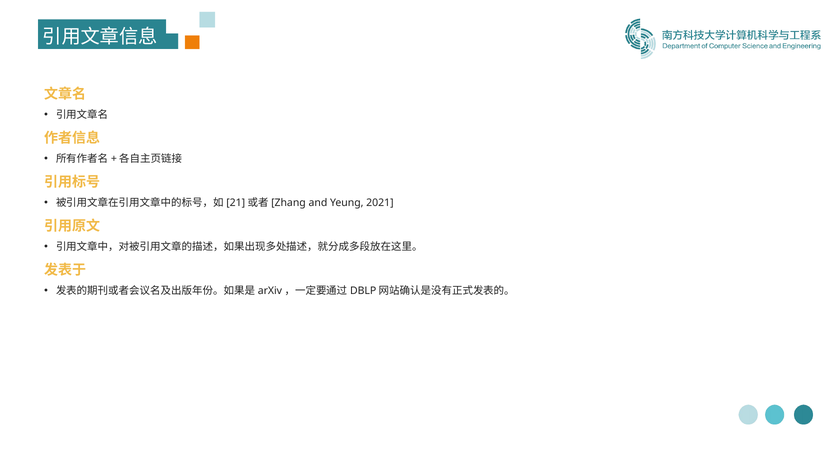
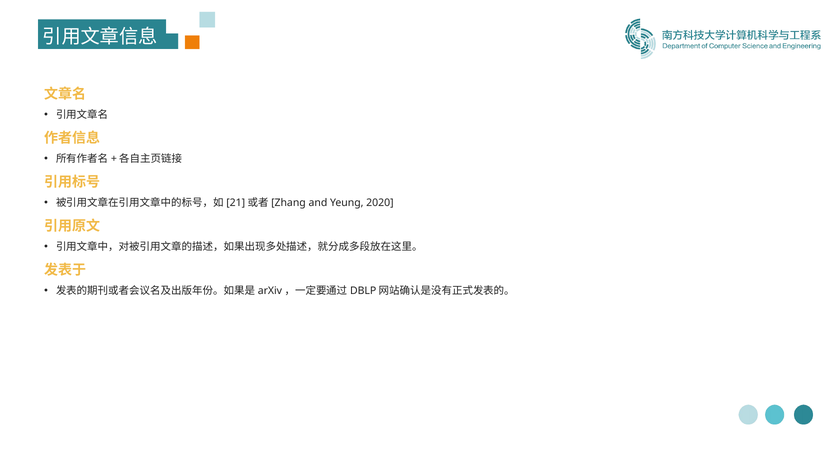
2021: 2021 -> 2020
